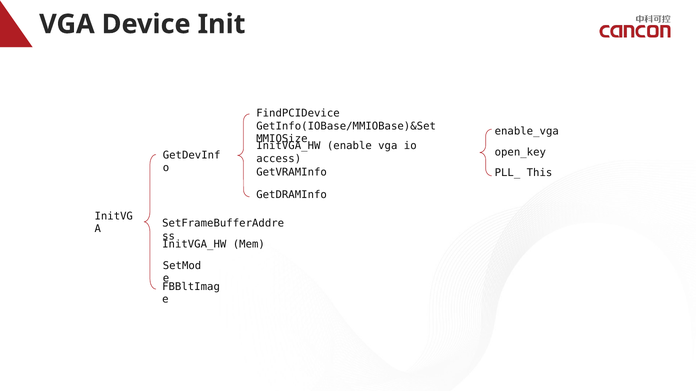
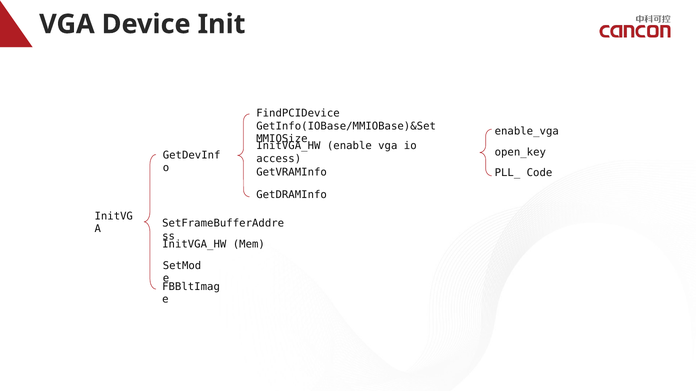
This: This -> Code
